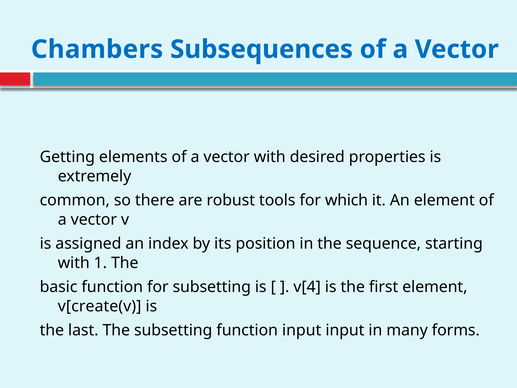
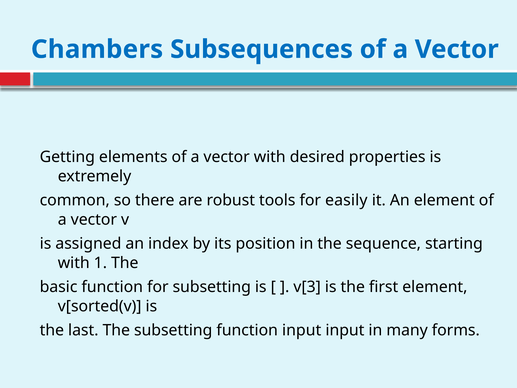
which: which -> easily
v[4: v[4 -> v[3
v[create(v: v[create(v -> v[sorted(v
